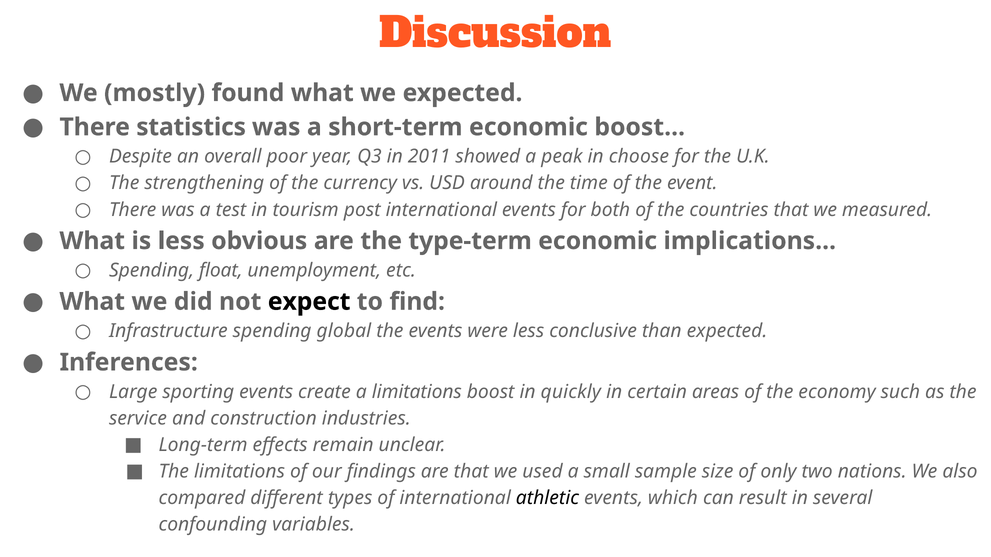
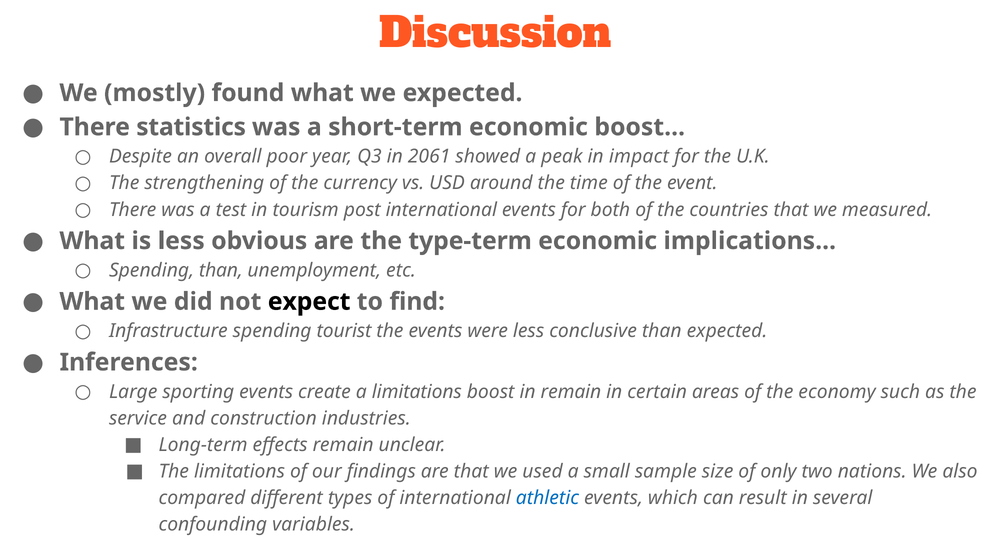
2011: 2011 -> 2061
choose: choose -> impact
Spending float: float -> than
global: global -> tourist
in quickly: quickly -> remain
athletic colour: black -> blue
